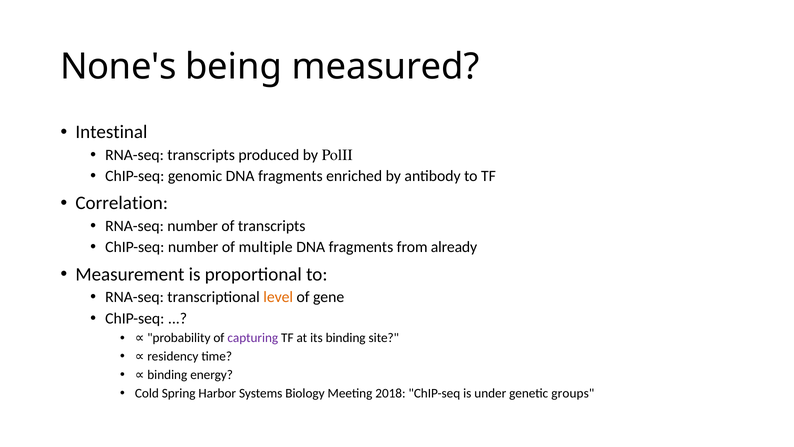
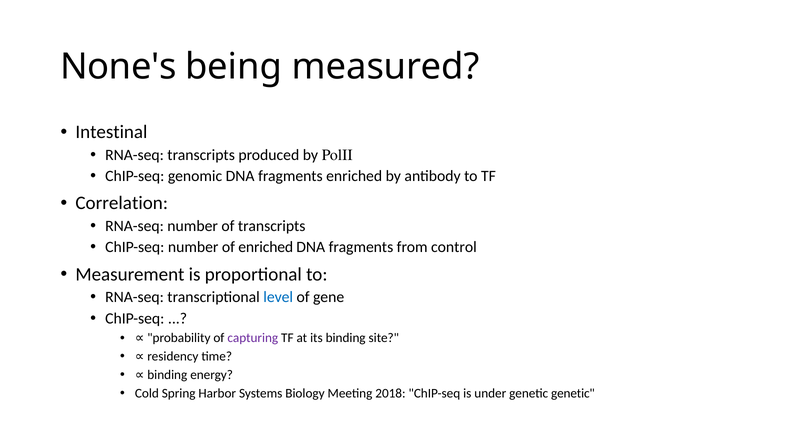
of multiple: multiple -> enriched
already: already -> control
level colour: orange -> blue
genetic groups: groups -> genetic
